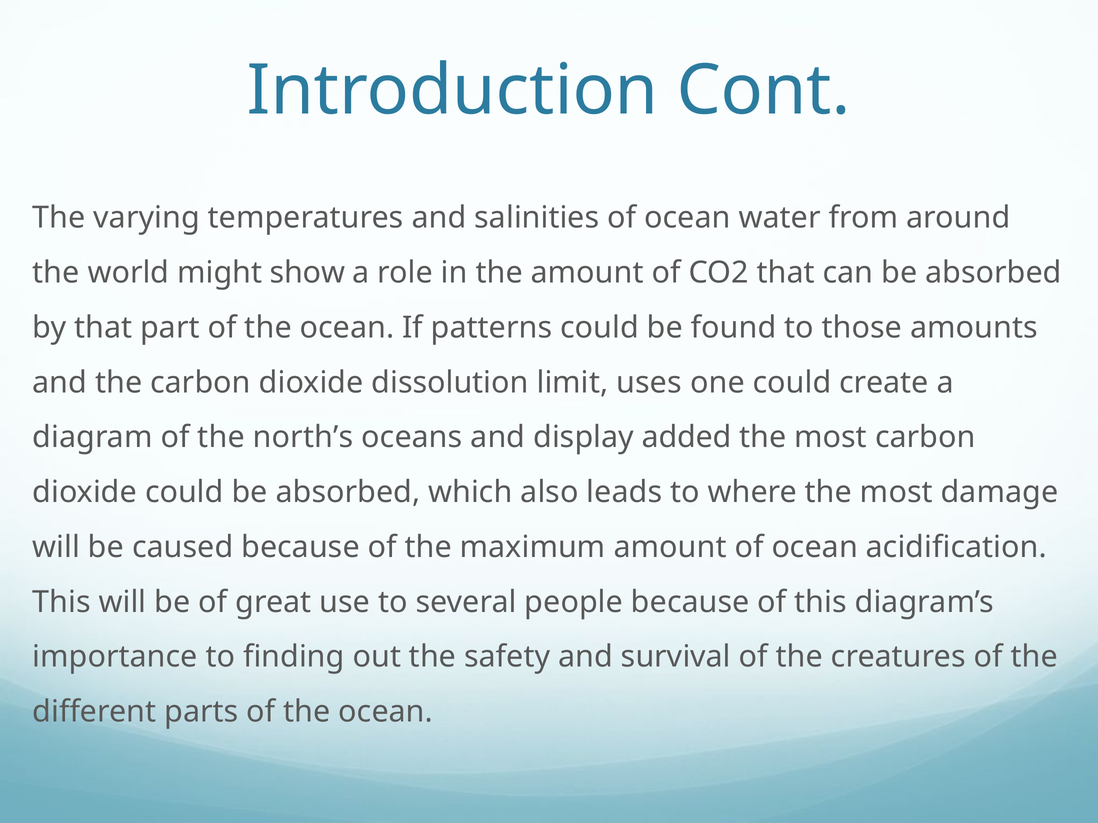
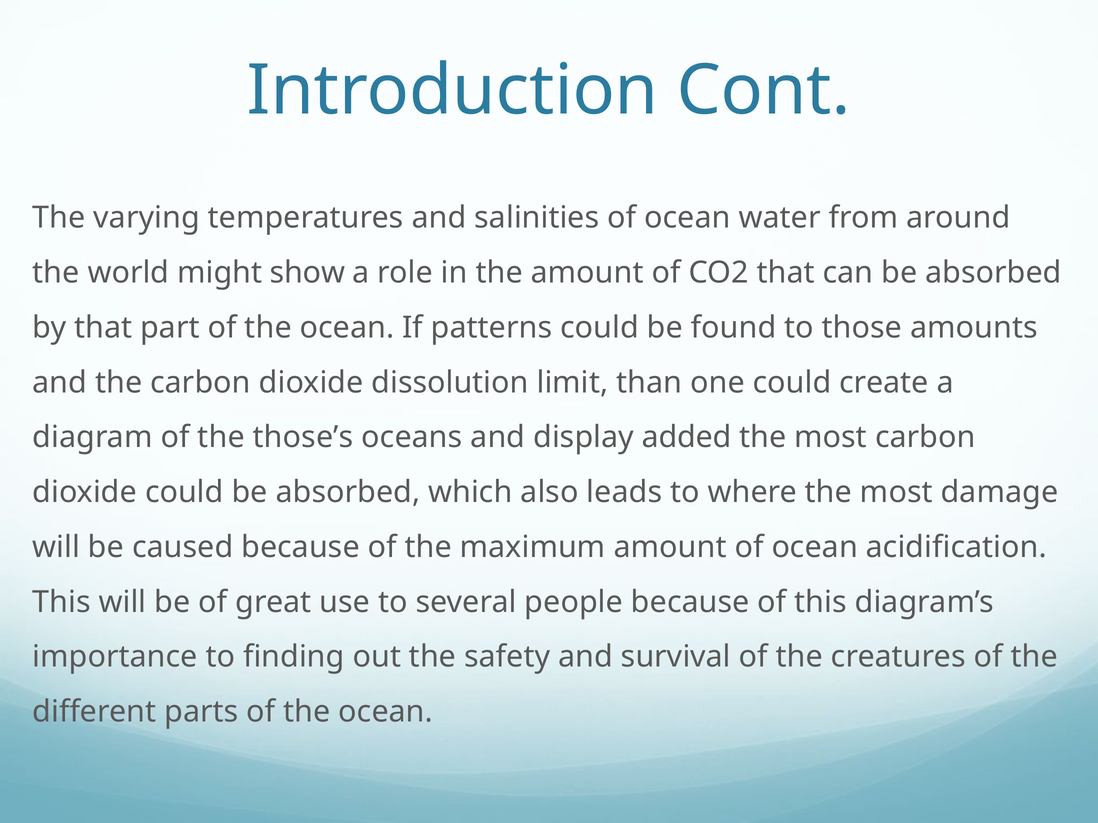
uses: uses -> than
north’s: north’s -> those’s
